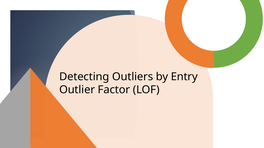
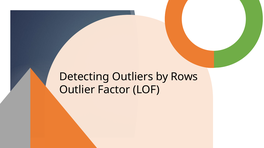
Entry: Entry -> Rows
